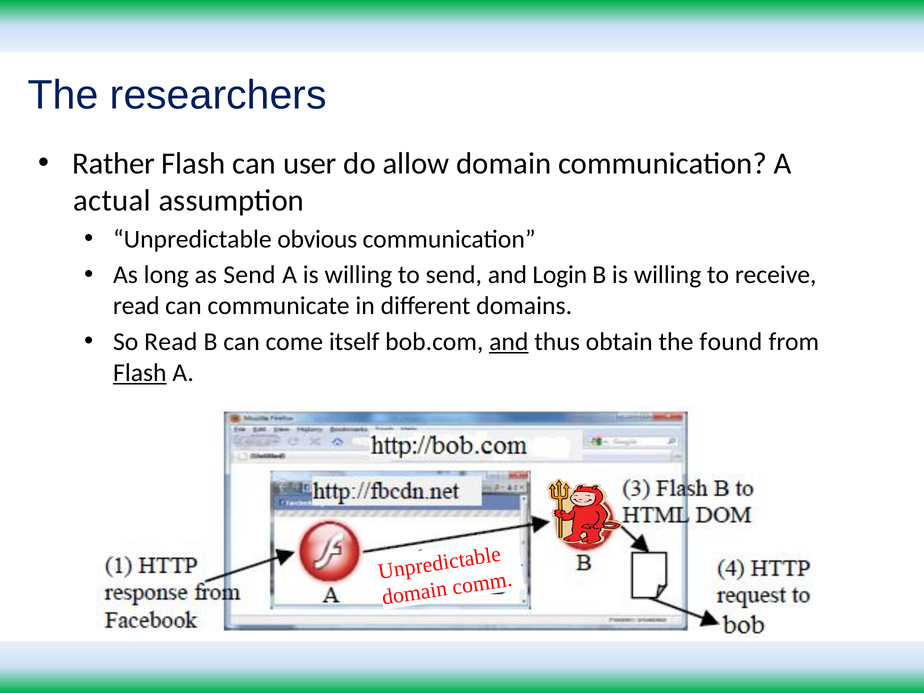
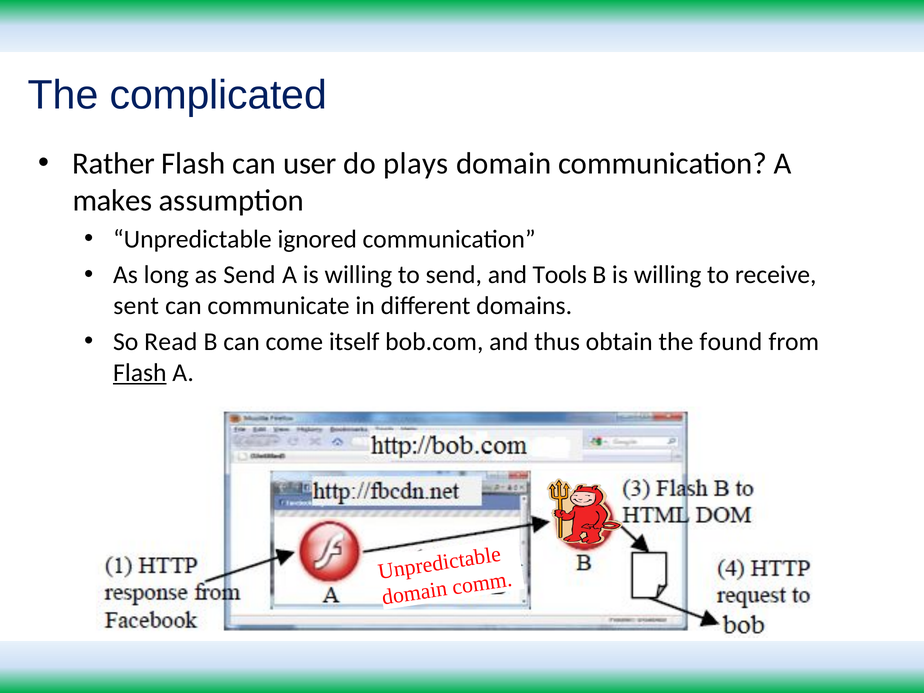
researchers: researchers -> complicated
allow: allow -> plays
actual: actual -> makes
obvious: obvious -> ignored
Login: Login -> Tools
read at (136, 306): read -> sent
and at (509, 342) underline: present -> none
